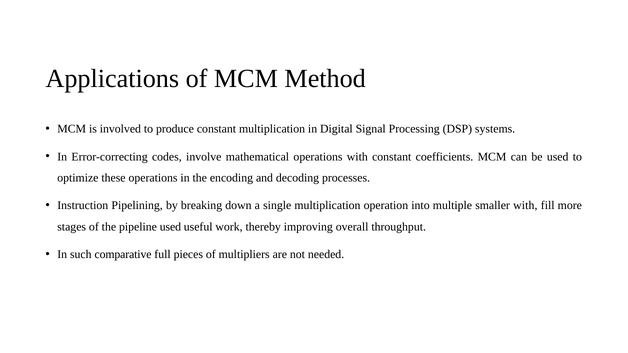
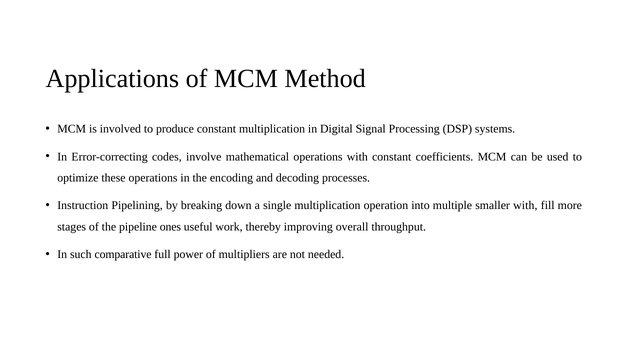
pipeline used: used -> ones
pieces: pieces -> power
